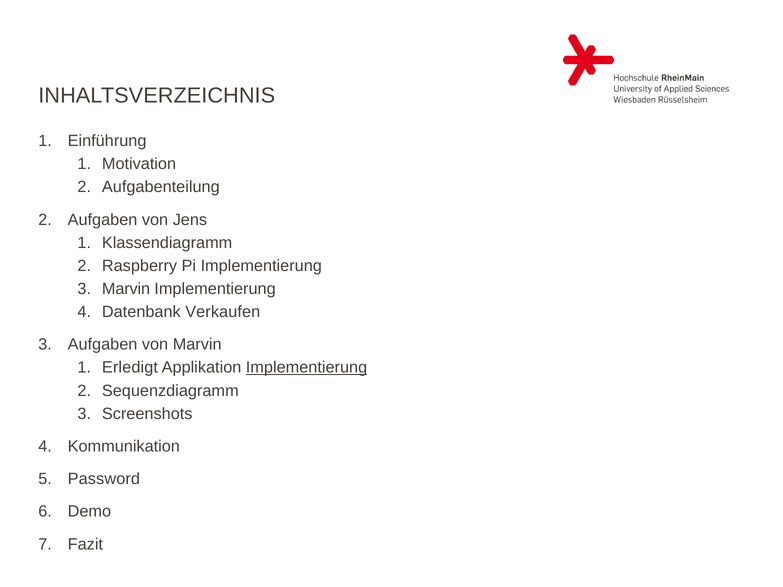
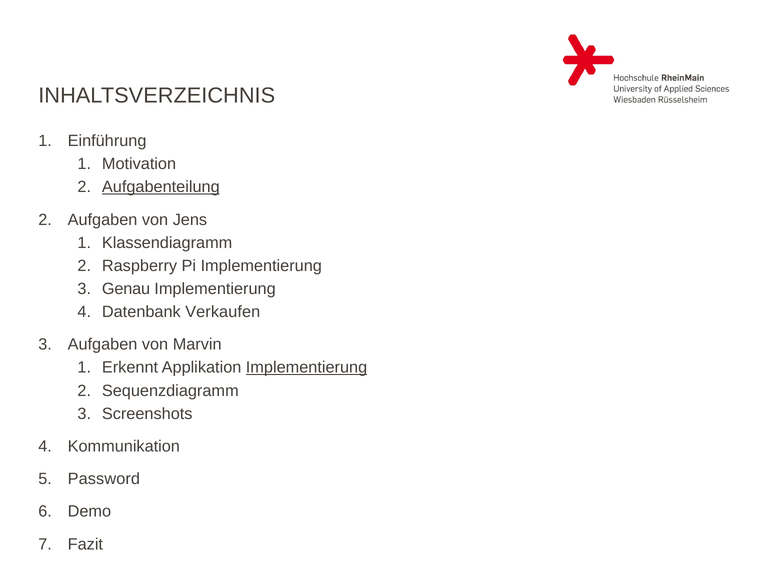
Aufgabenteilung underline: none -> present
Marvin at (126, 289): Marvin -> Genau
Erledigt: Erledigt -> Erkennt
